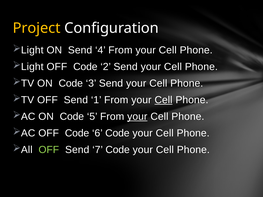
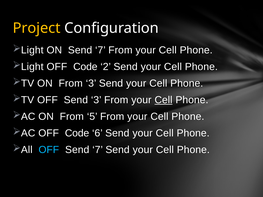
ON Send 4: 4 -> 7
Code at (71, 83): Code -> From
Send 1: 1 -> 3
Code at (72, 117): Code -> From
your at (137, 117) underline: present -> none
6 Code: Code -> Send
OFF at (49, 150) colour: light green -> light blue
7 Code: Code -> Send
